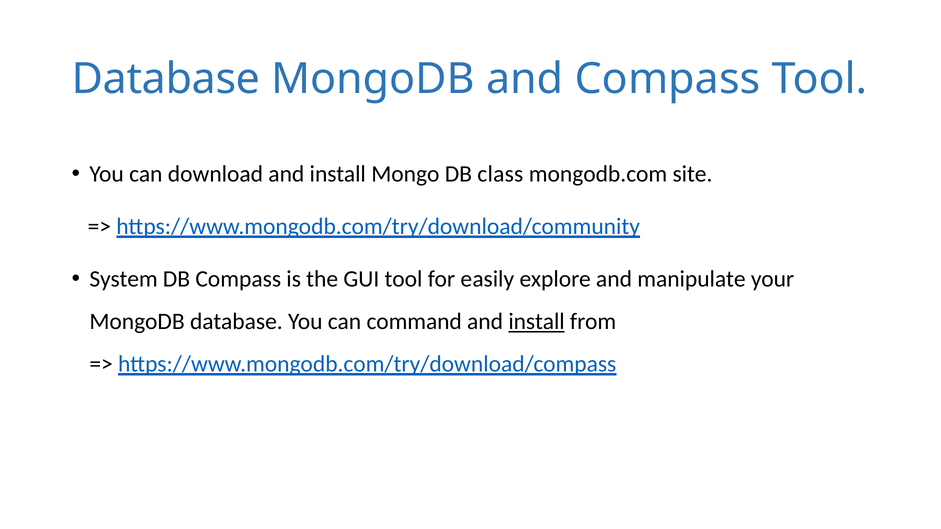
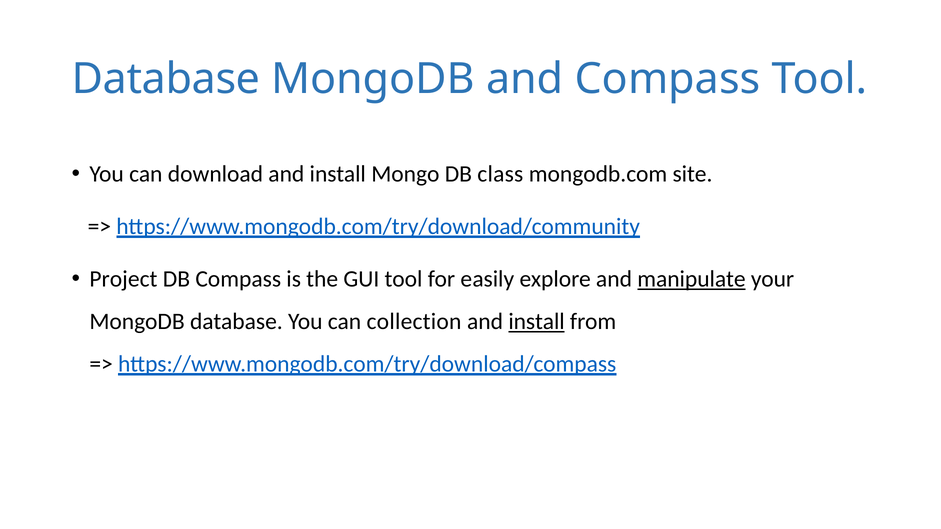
System: System -> Project
manipulate underline: none -> present
command: command -> collection
